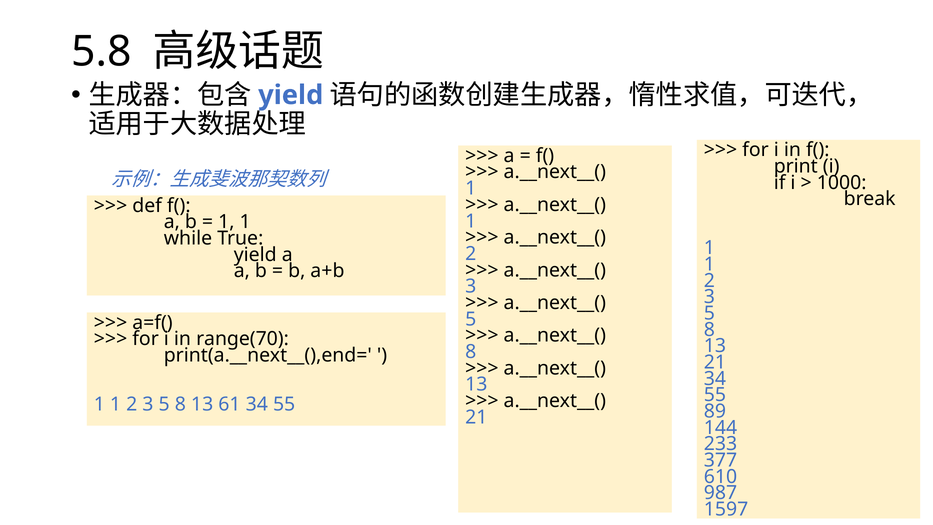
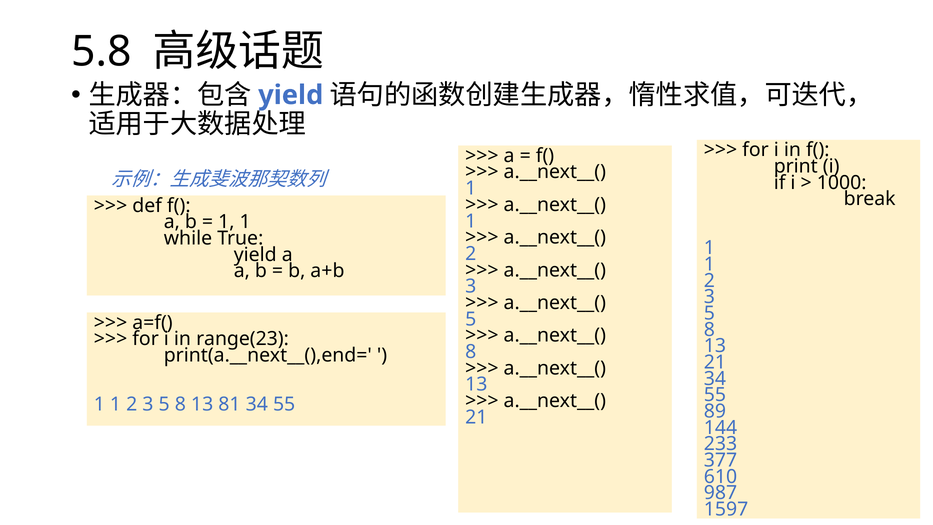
range(70: range(70 -> range(23
61: 61 -> 81
